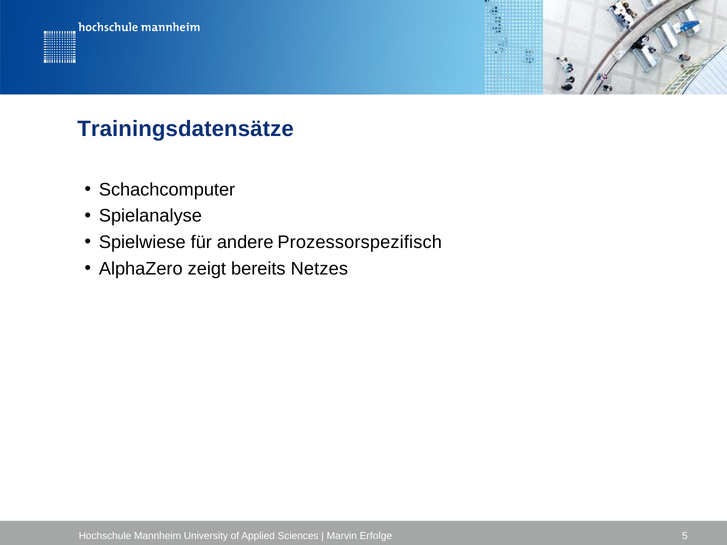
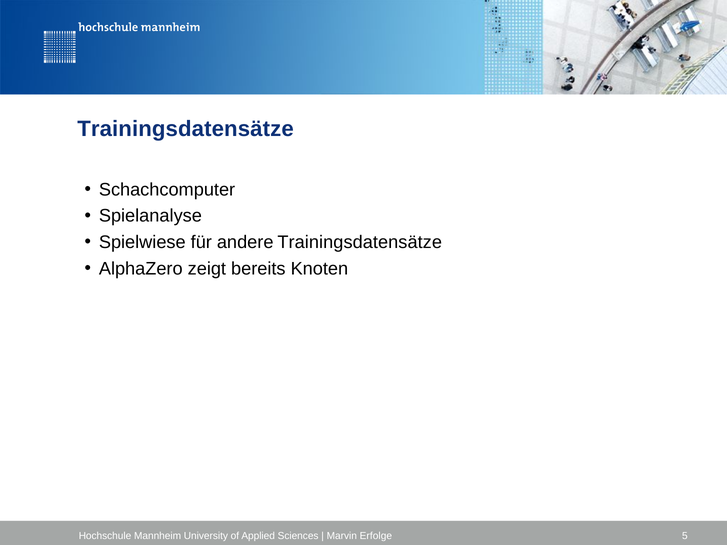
andere Prozessorspezifisch: Prozessorspezifisch -> Trainingsdatensätze
Netzes: Netzes -> Knoten
